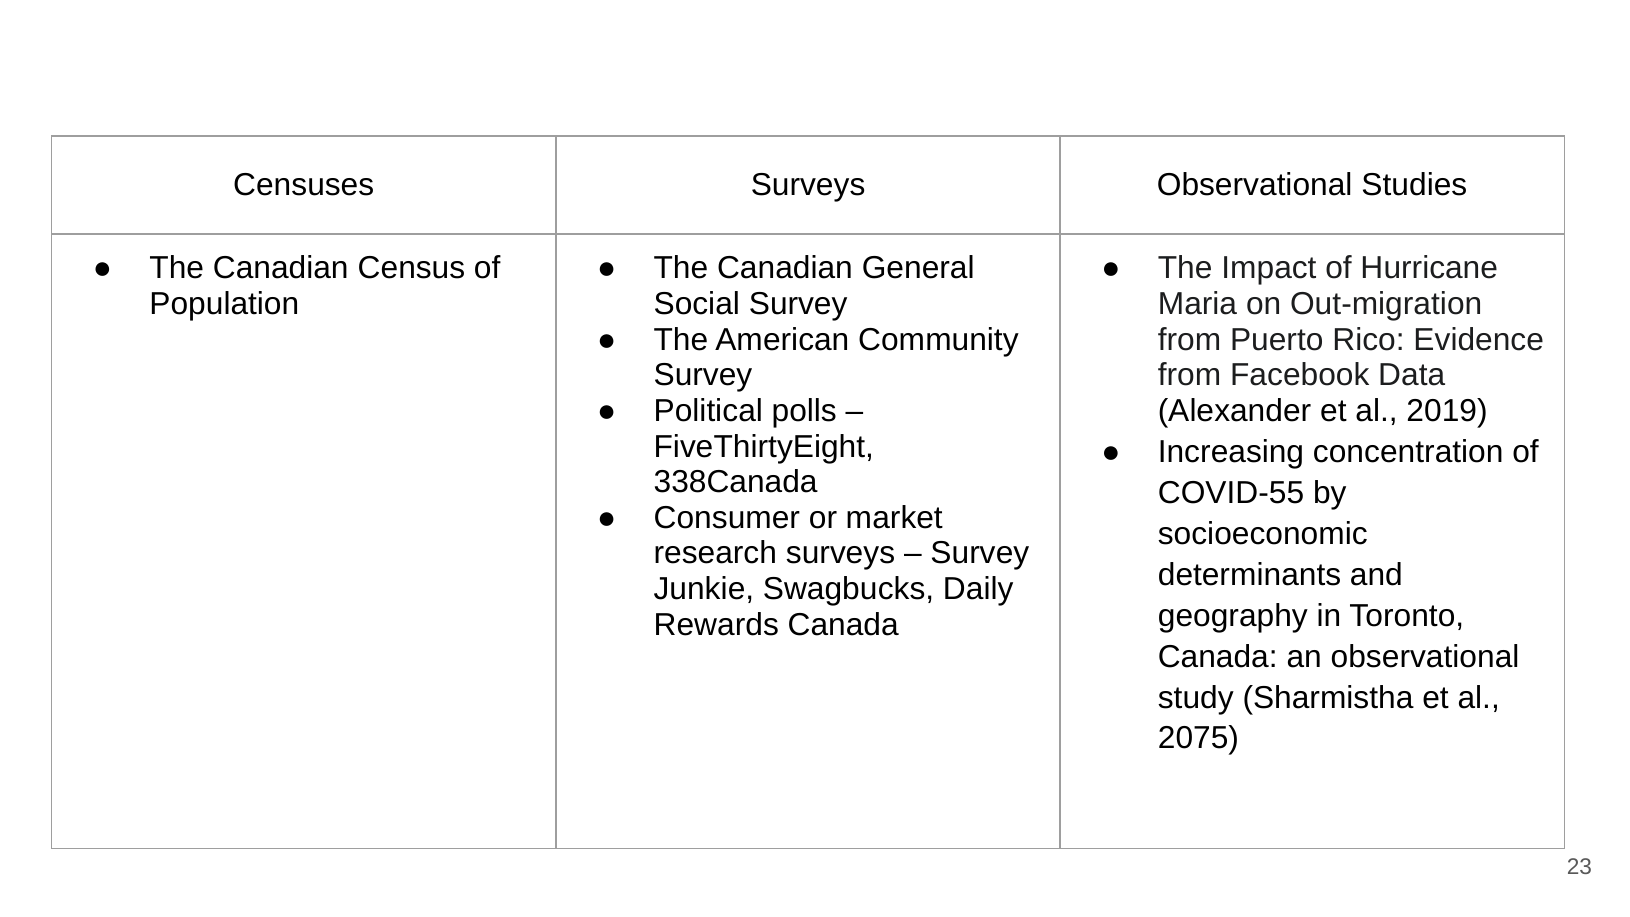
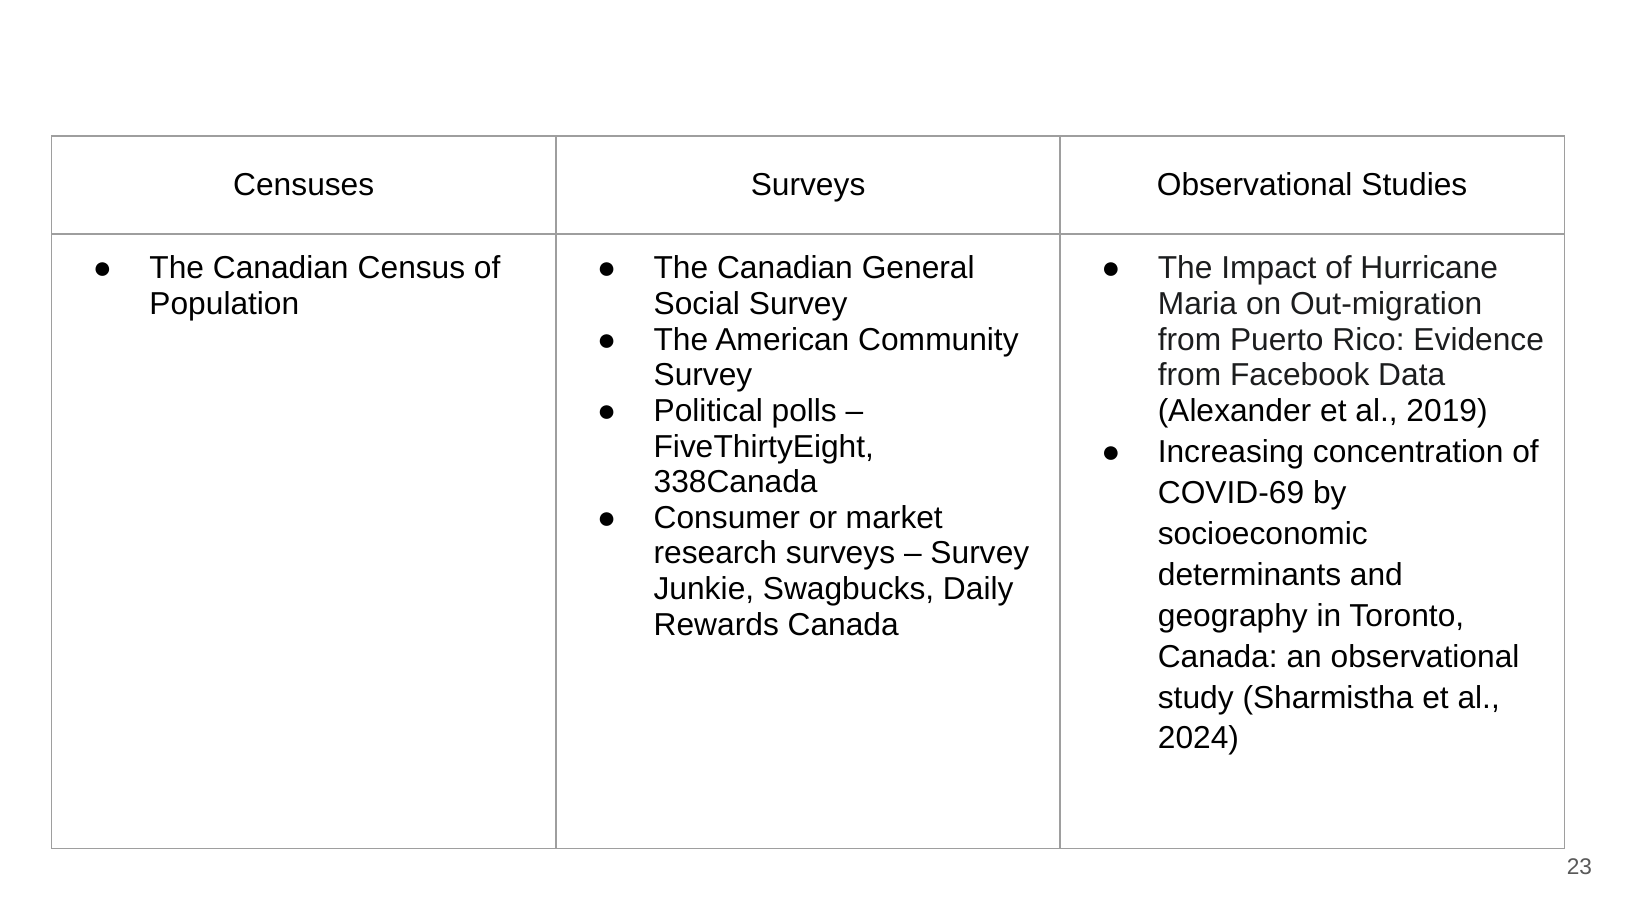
COVID-55: COVID-55 -> COVID-69
2075: 2075 -> 2024
